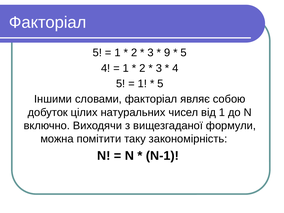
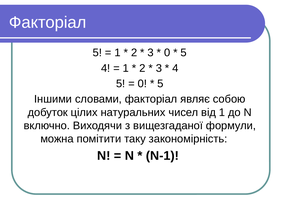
9 at (167, 53): 9 -> 0
1 at (142, 84): 1 -> 0
